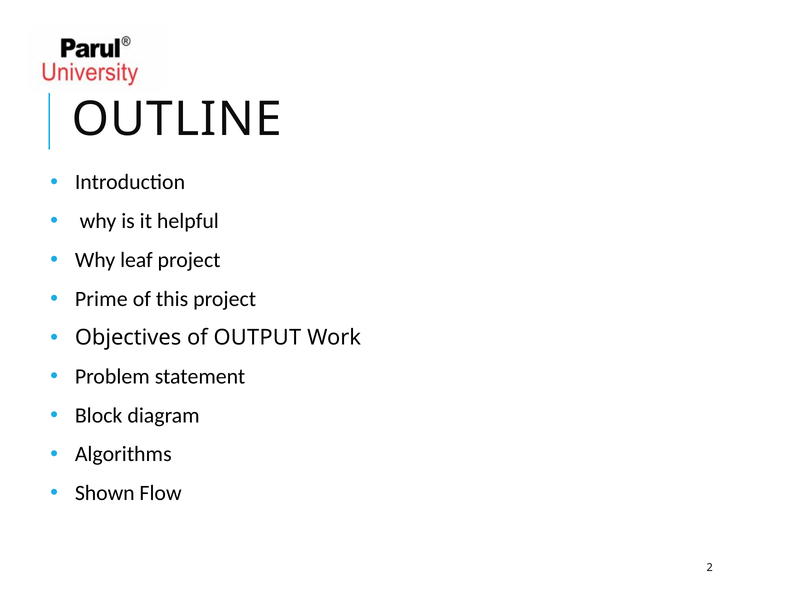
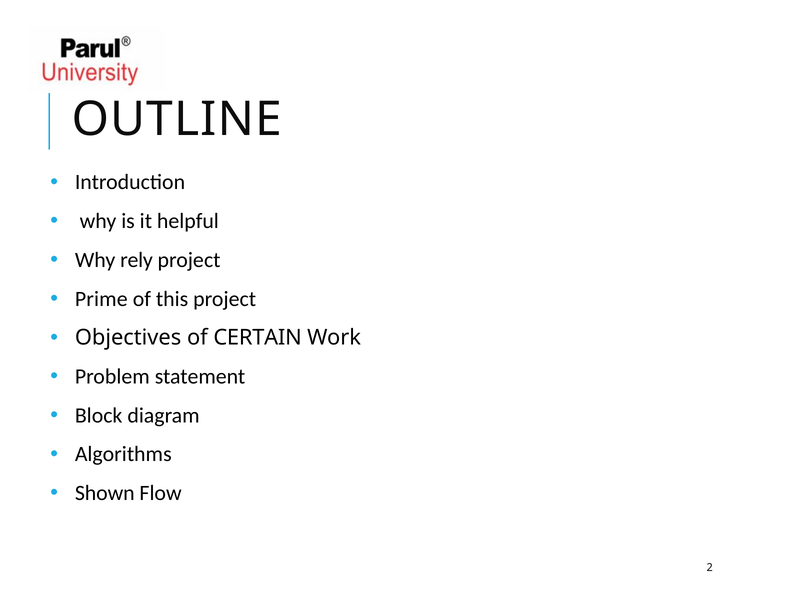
leaf: leaf -> rely
OUTPUT: OUTPUT -> CERTAIN
